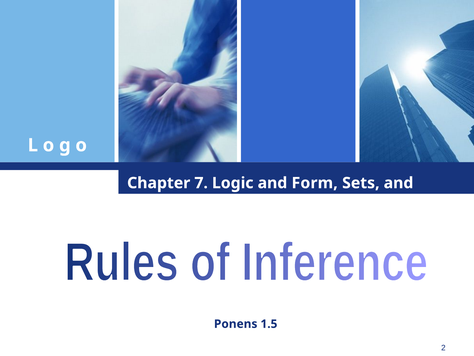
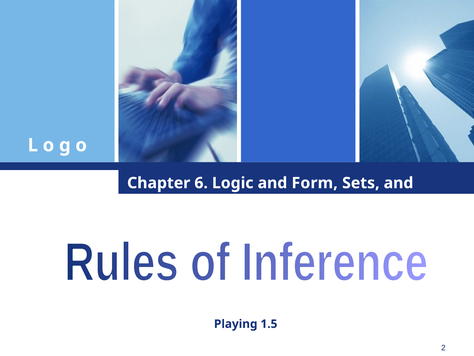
7: 7 -> 6
Ponens: Ponens -> Playing
